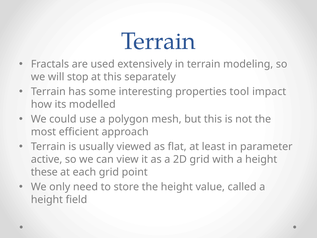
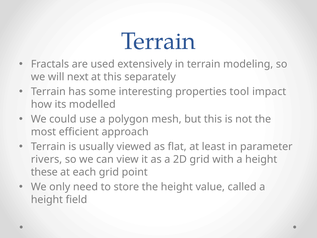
stop: stop -> next
active: active -> rivers
